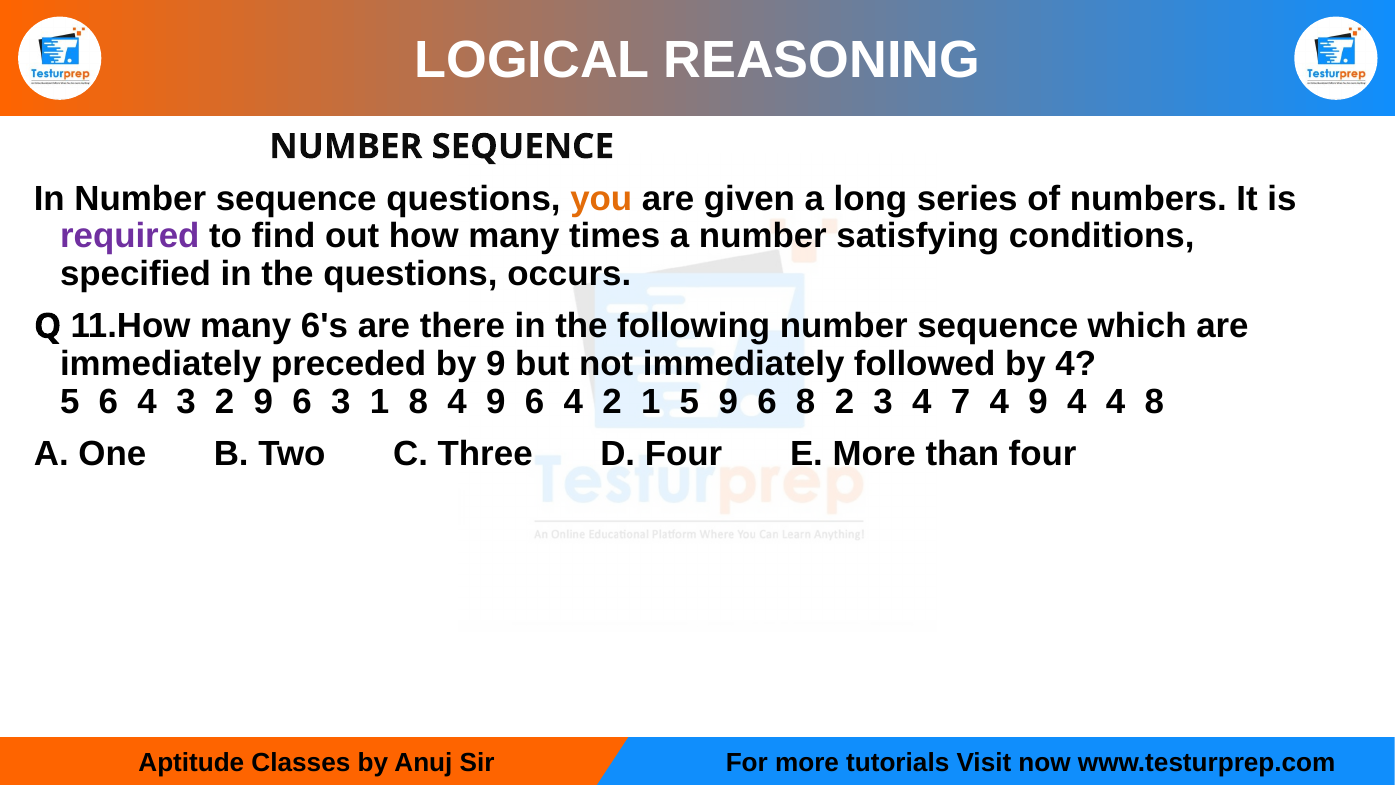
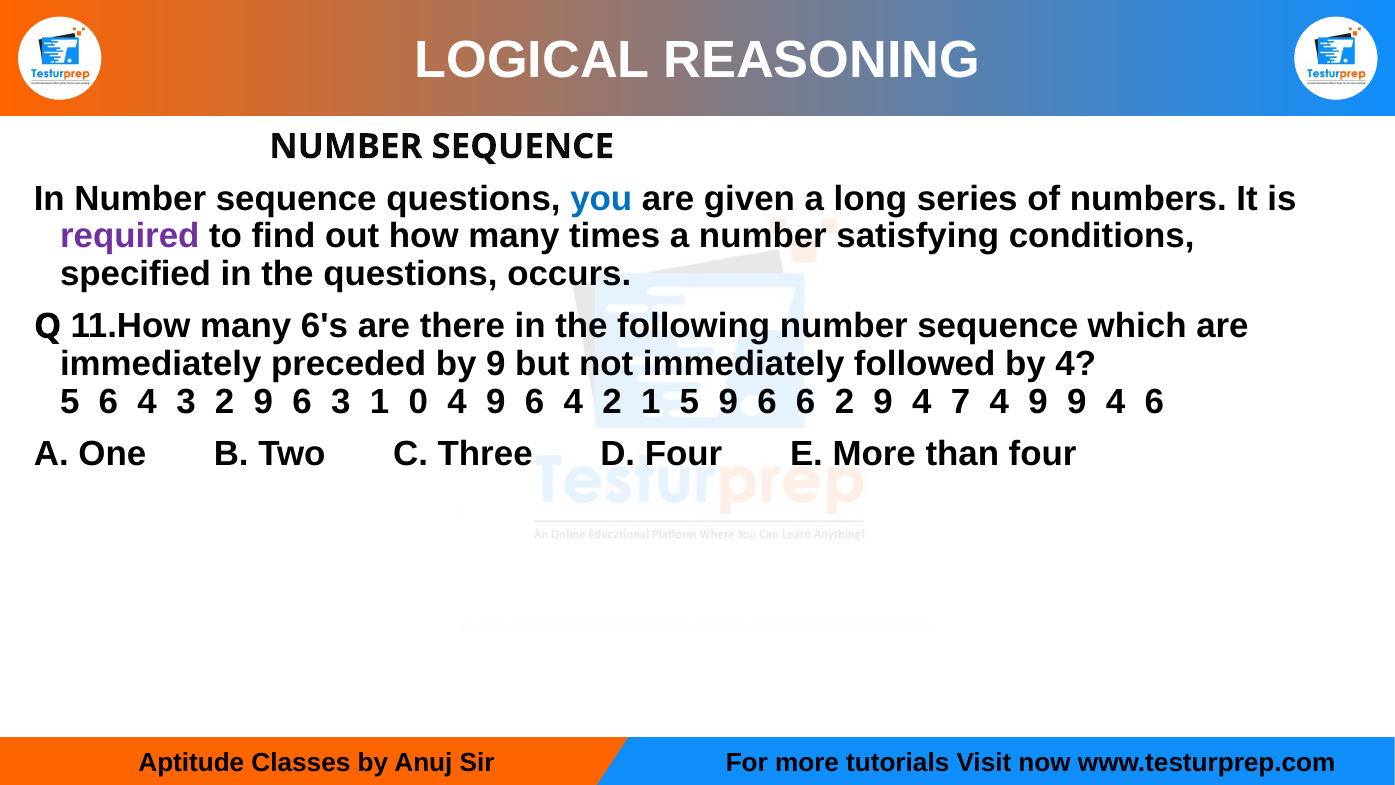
you colour: orange -> blue
1 8: 8 -> 0
6 8: 8 -> 6
3 at (883, 402): 3 -> 9
9 4: 4 -> 9
4 8: 8 -> 6
